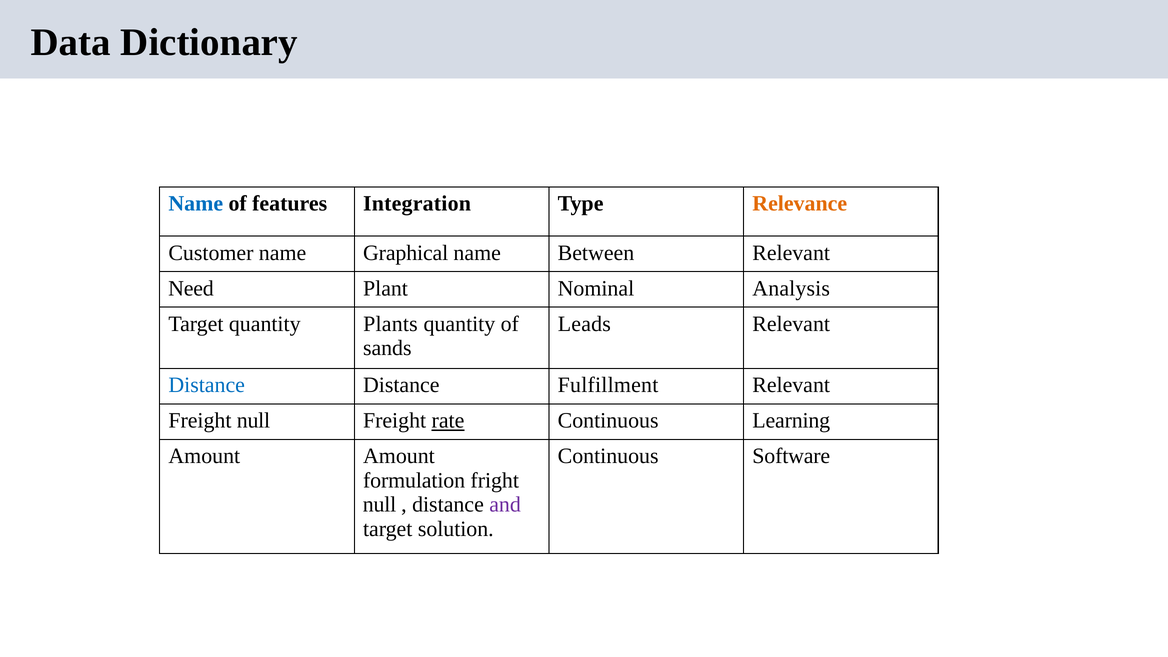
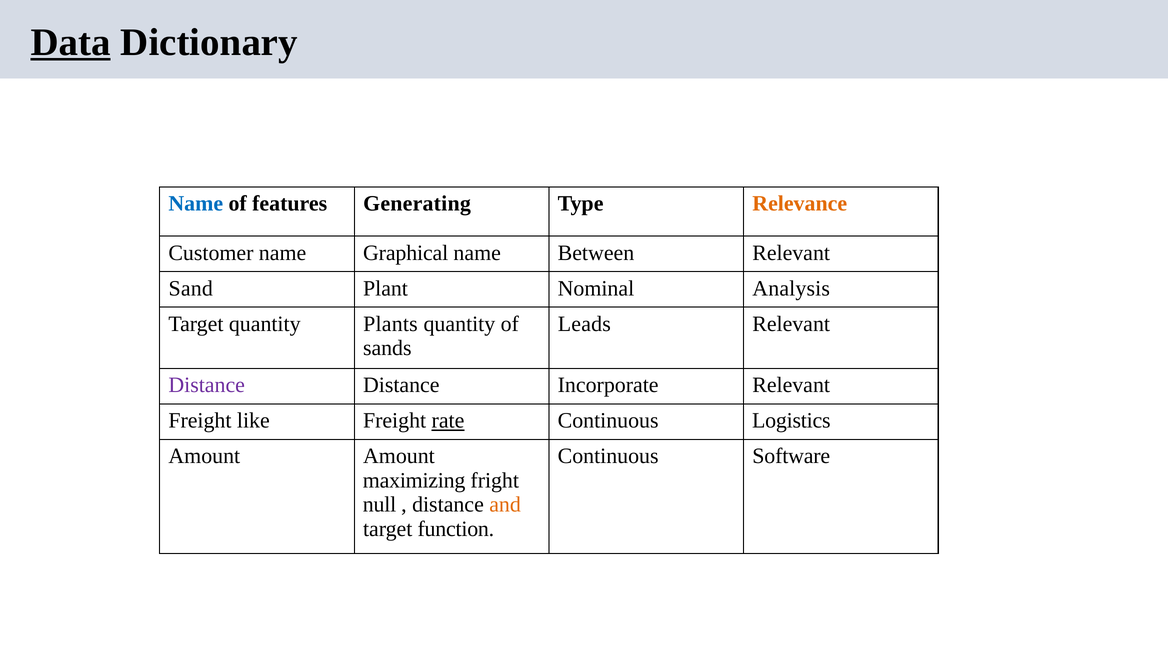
Data underline: none -> present
Integration: Integration -> Generating
Need: Need -> Sand
Distance at (207, 385) colour: blue -> purple
Fulfillment: Fulfillment -> Incorporate
Freight null: null -> like
Learning: Learning -> Logistics
formulation: formulation -> maximizing
and colour: purple -> orange
solution: solution -> function
